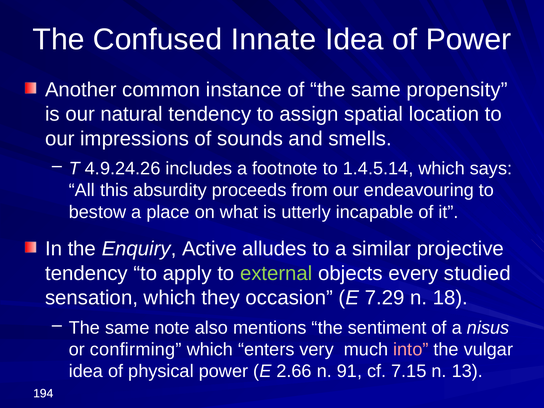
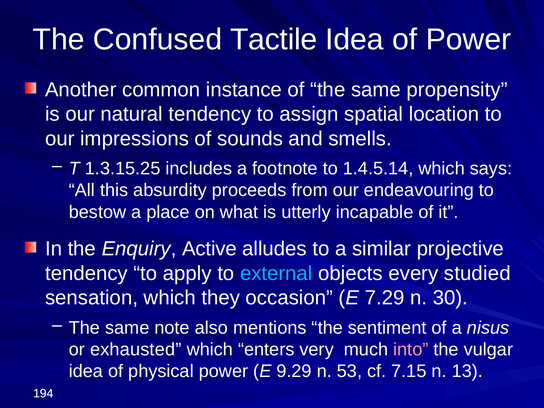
Innate: Innate -> Tactile
4.9.24.26: 4.9.24.26 -> 1.3.15.25
external colour: light green -> light blue
18: 18 -> 30
confirming: confirming -> exhausted
2.66: 2.66 -> 9.29
91: 91 -> 53
